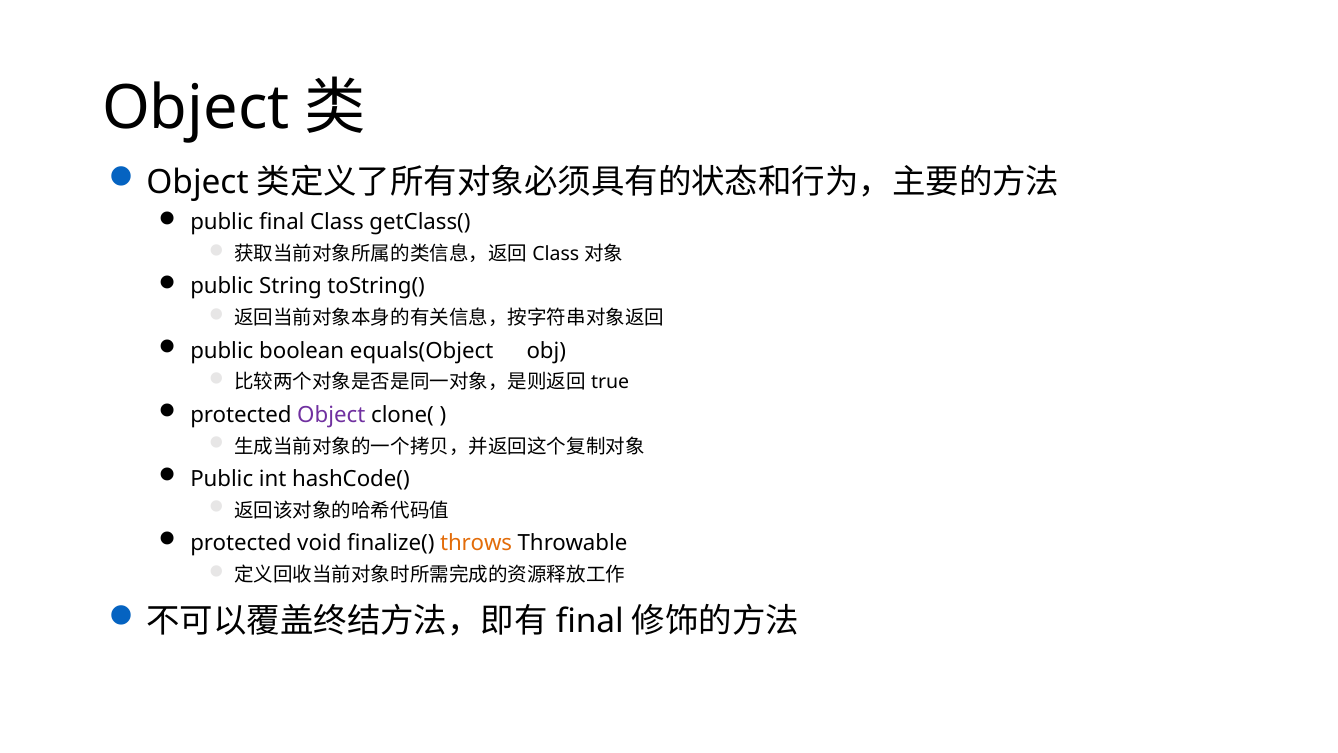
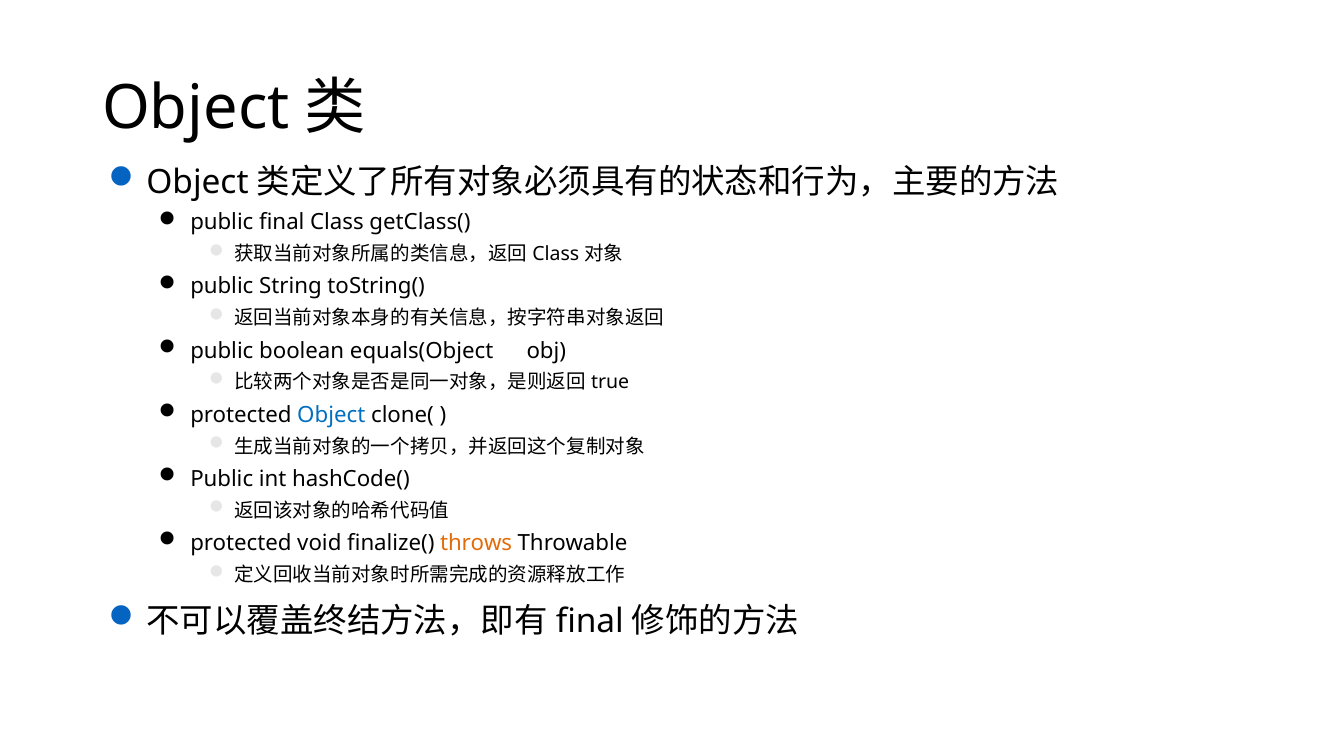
Object at (331, 415) colour: purple -> blue
